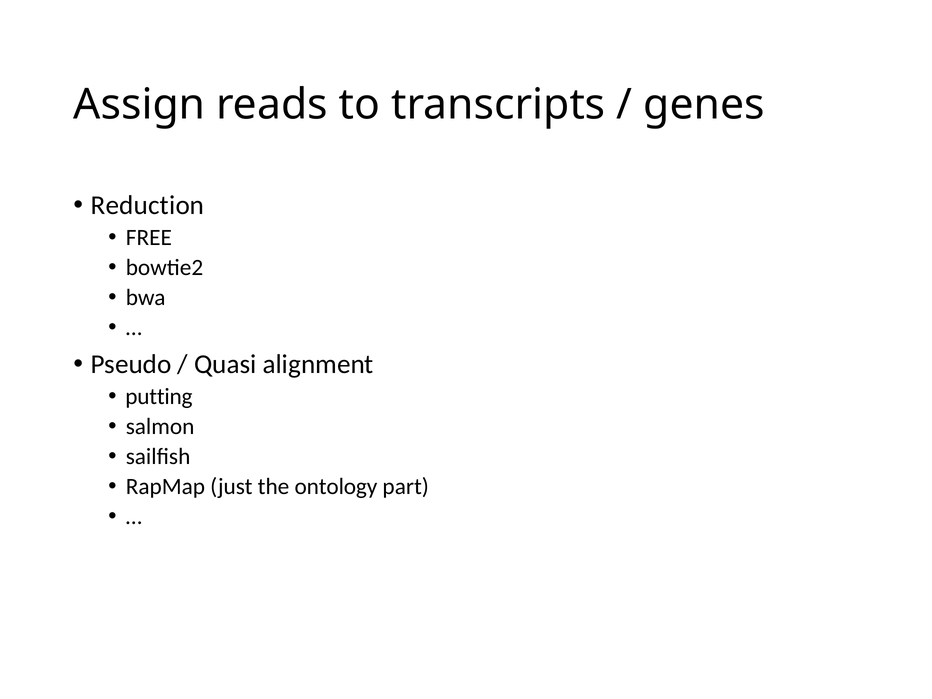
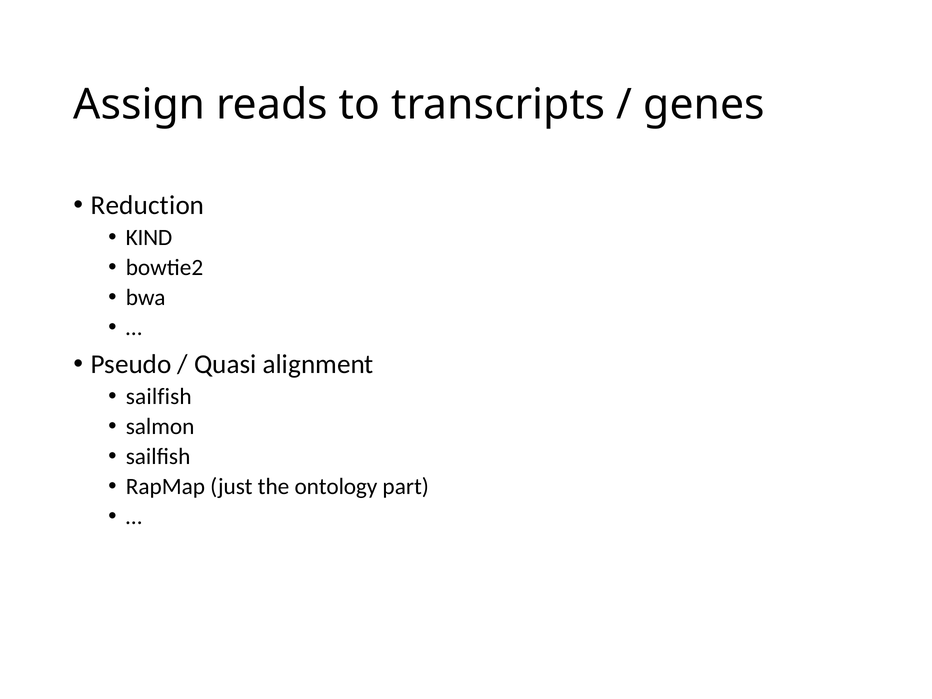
FREE: FREE -> KIND
putting at (159, 397): putting -> sailfish
